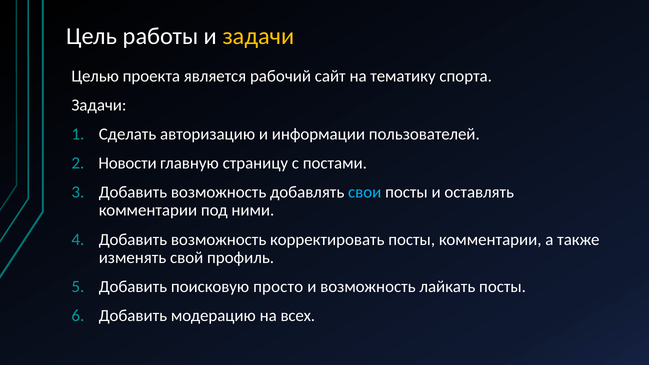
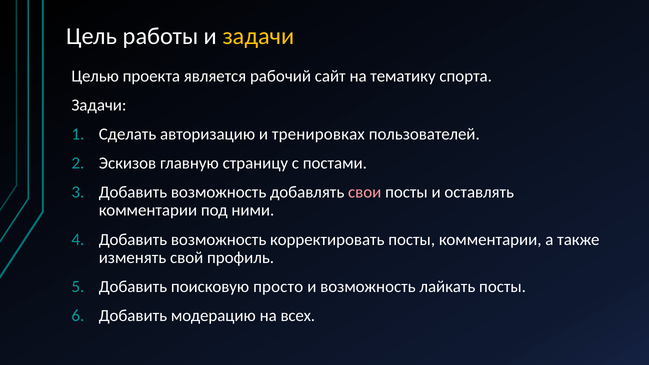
информации: информации -> тренировках
Новости: Новости -> Эскизов
свои colour: light blue -> pink
